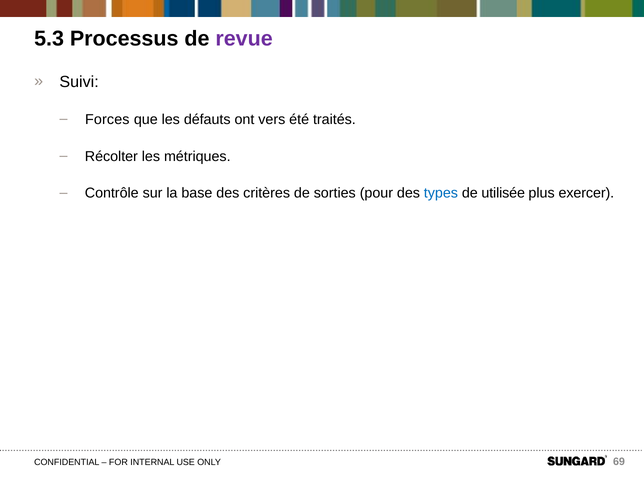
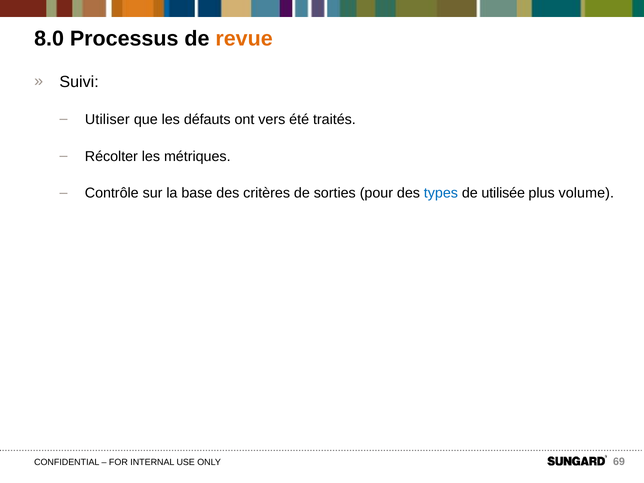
5.3: 5.3 -> 8.0
revue colour: purple -> orange
Forces: Forces -> Utiliser
exercer: exercer -> volume
